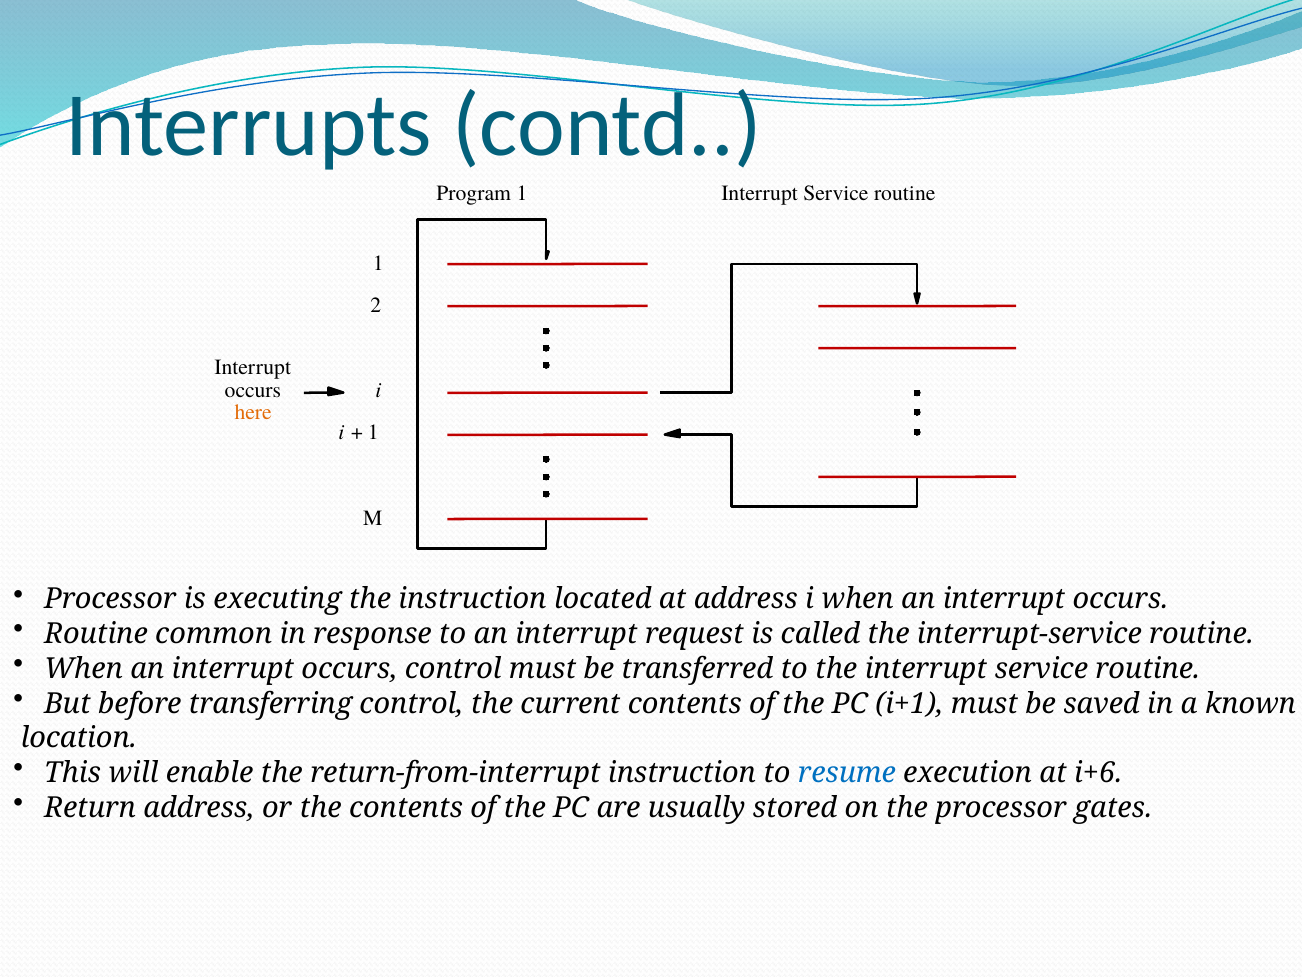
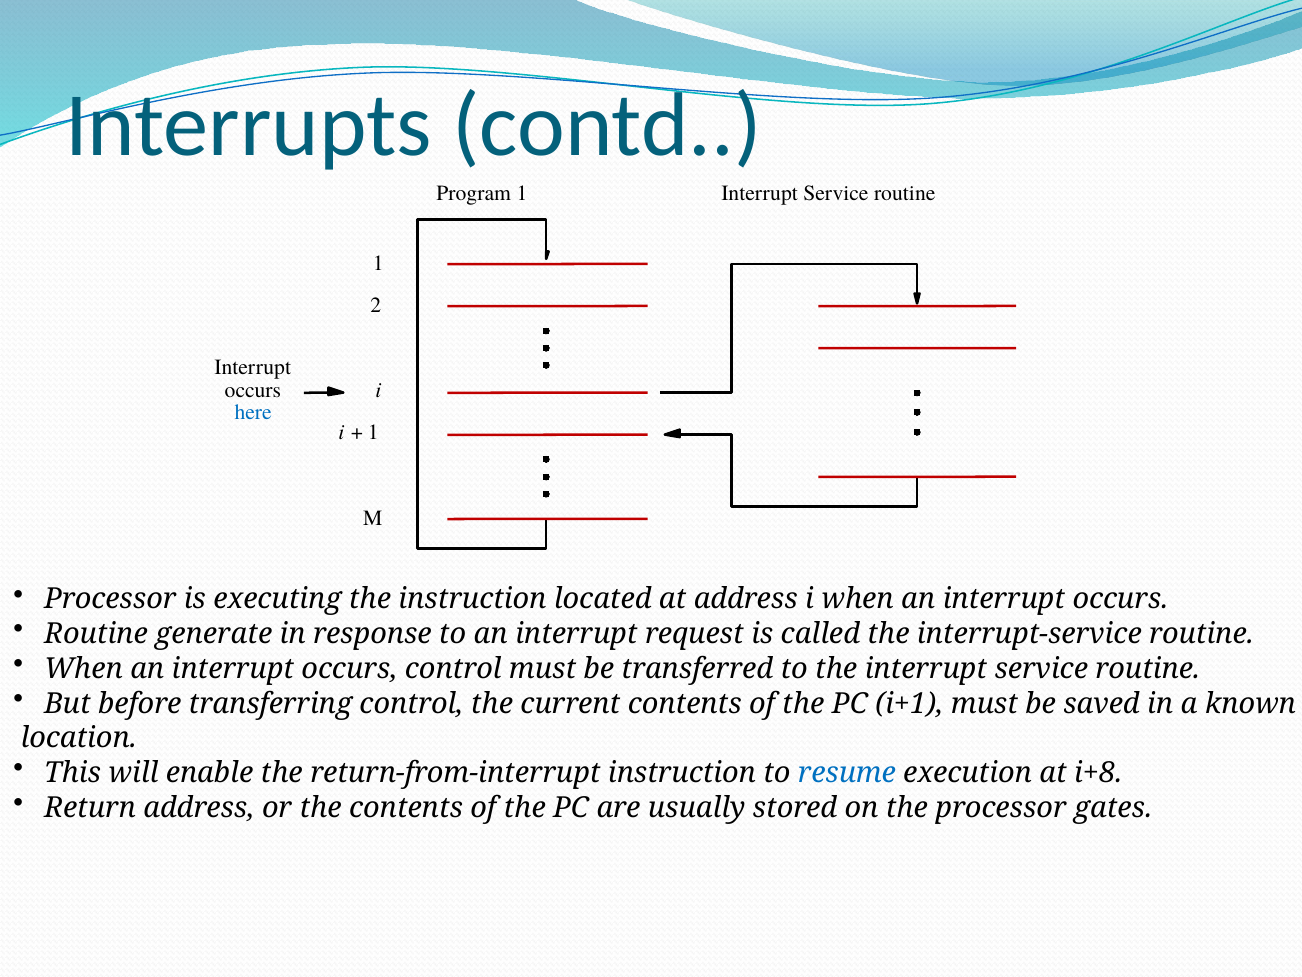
here colour: orange -> blue
common: common -> generate
i+6: i+6 -> i+8
